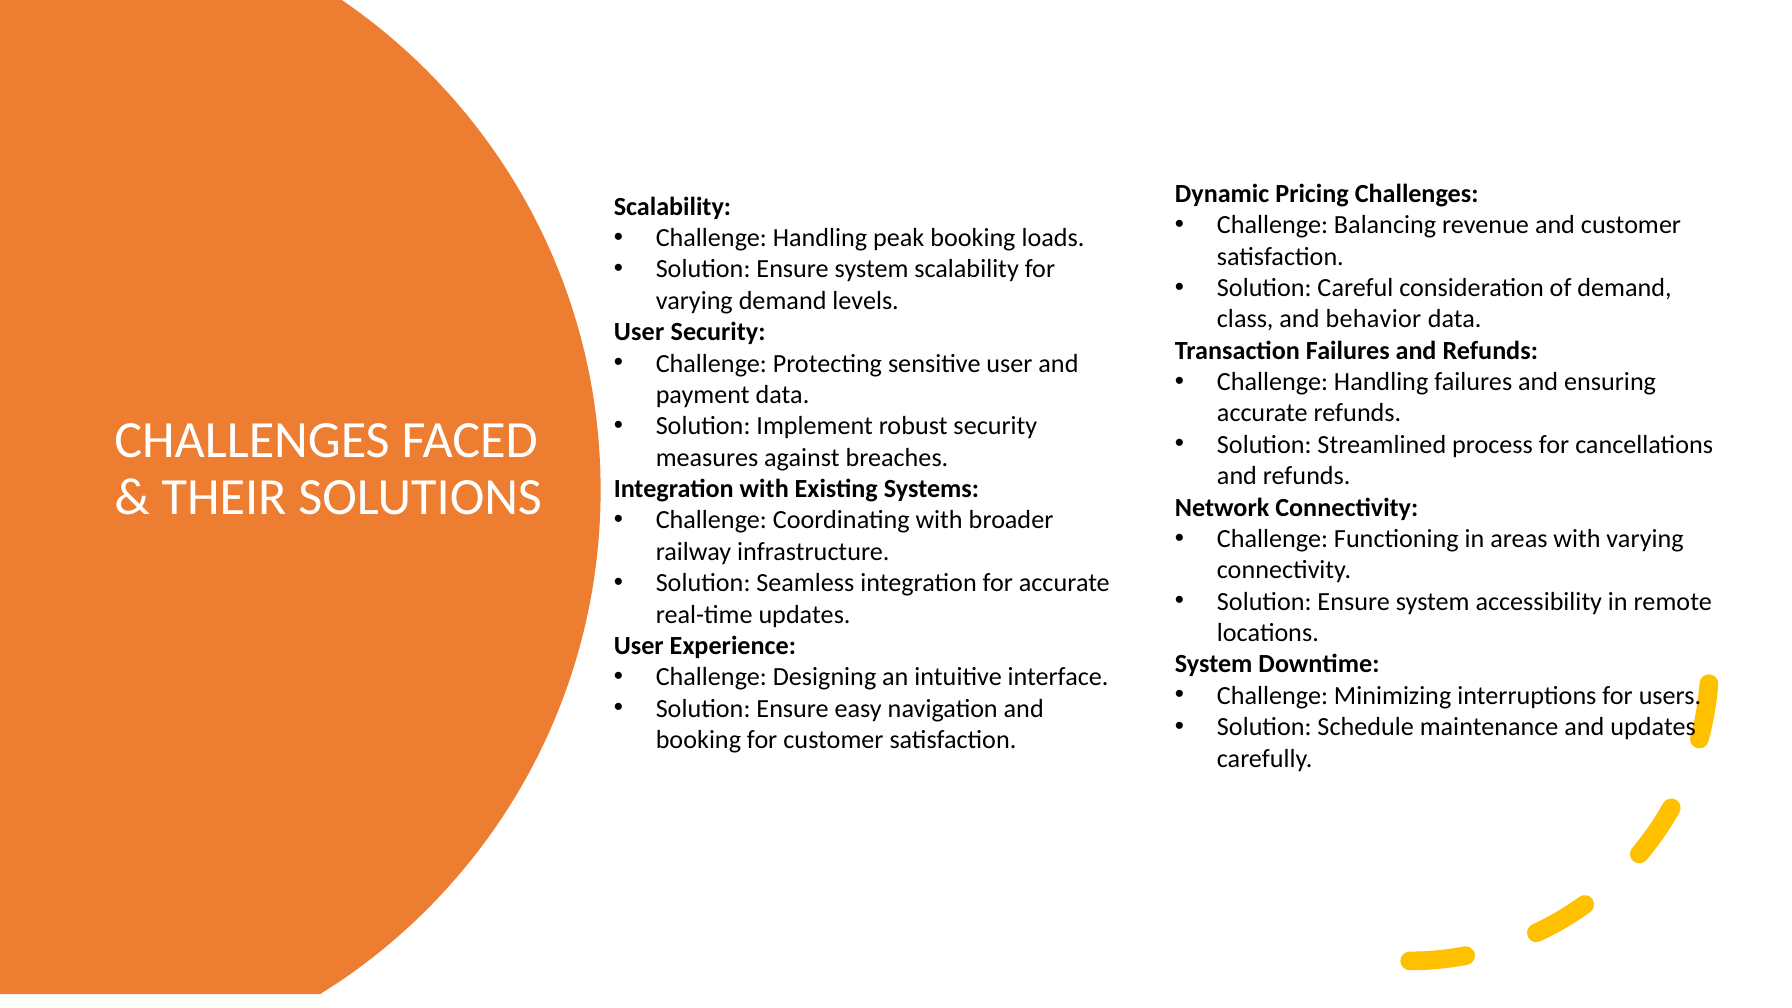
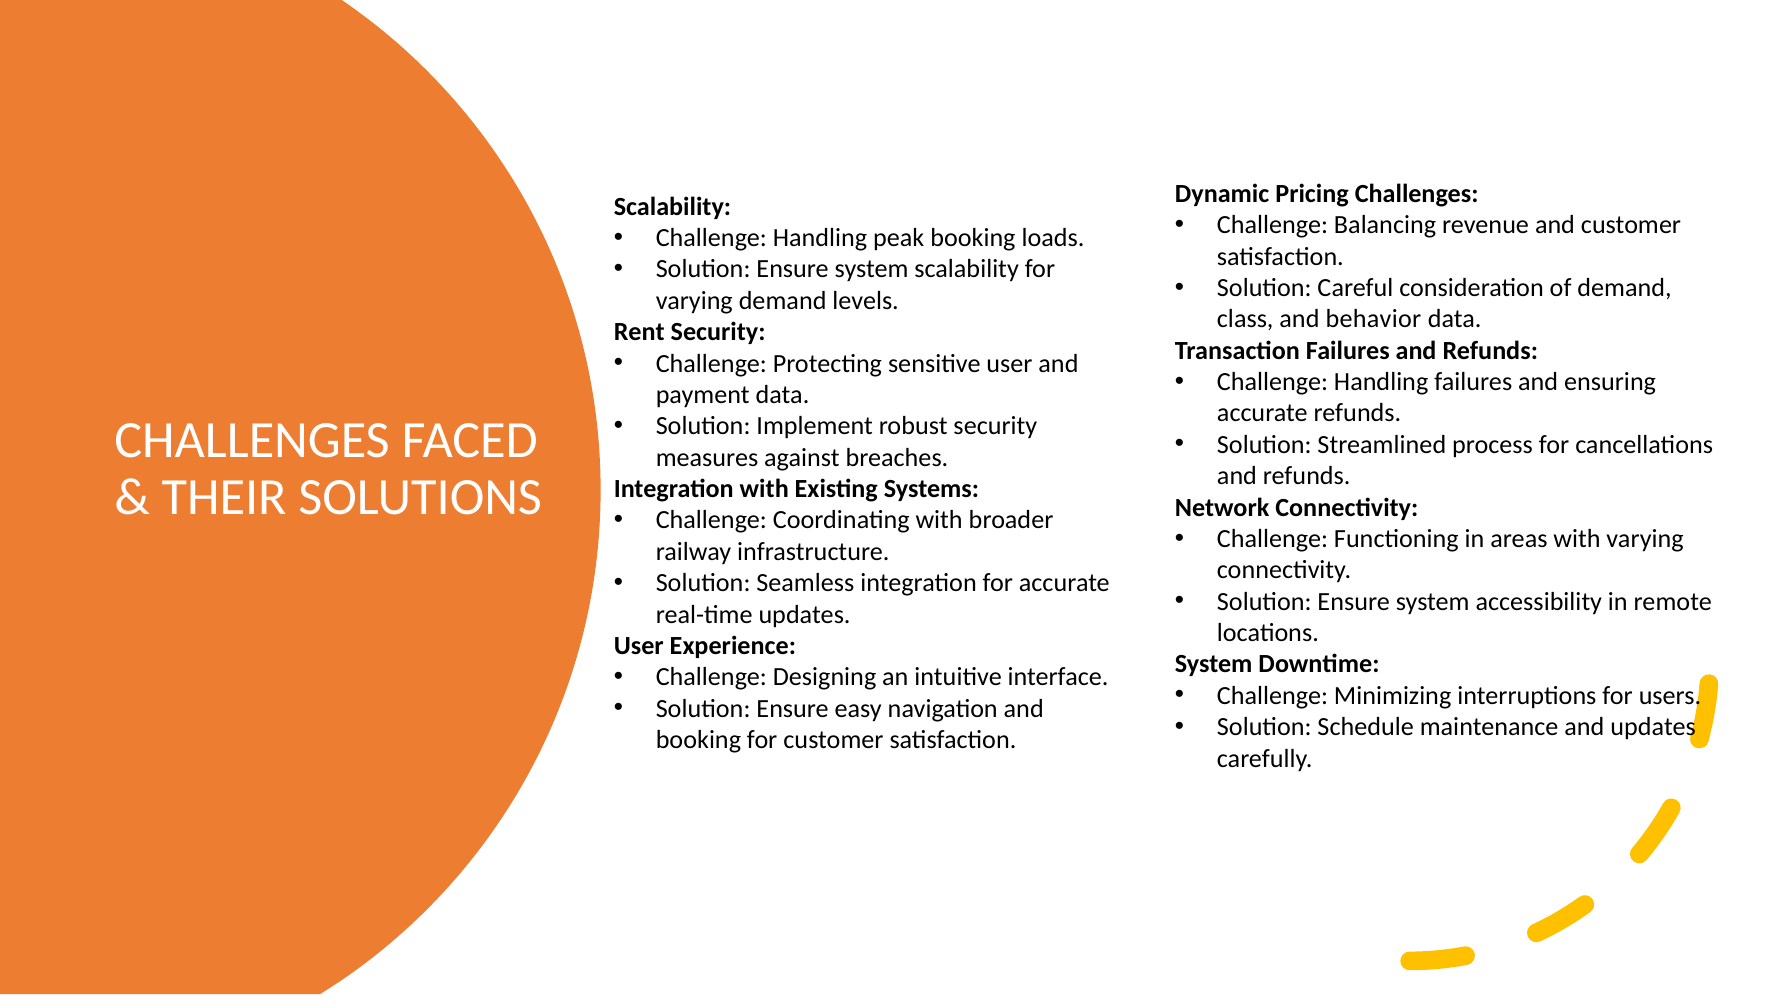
User at (639, 332): User -> Rent
